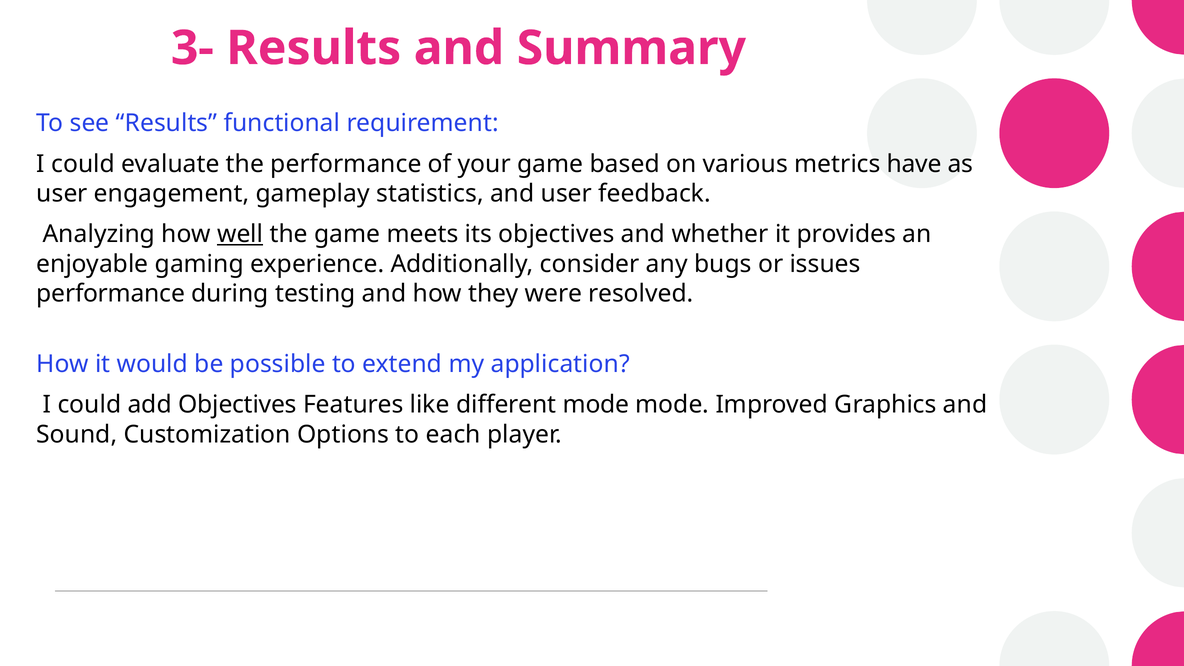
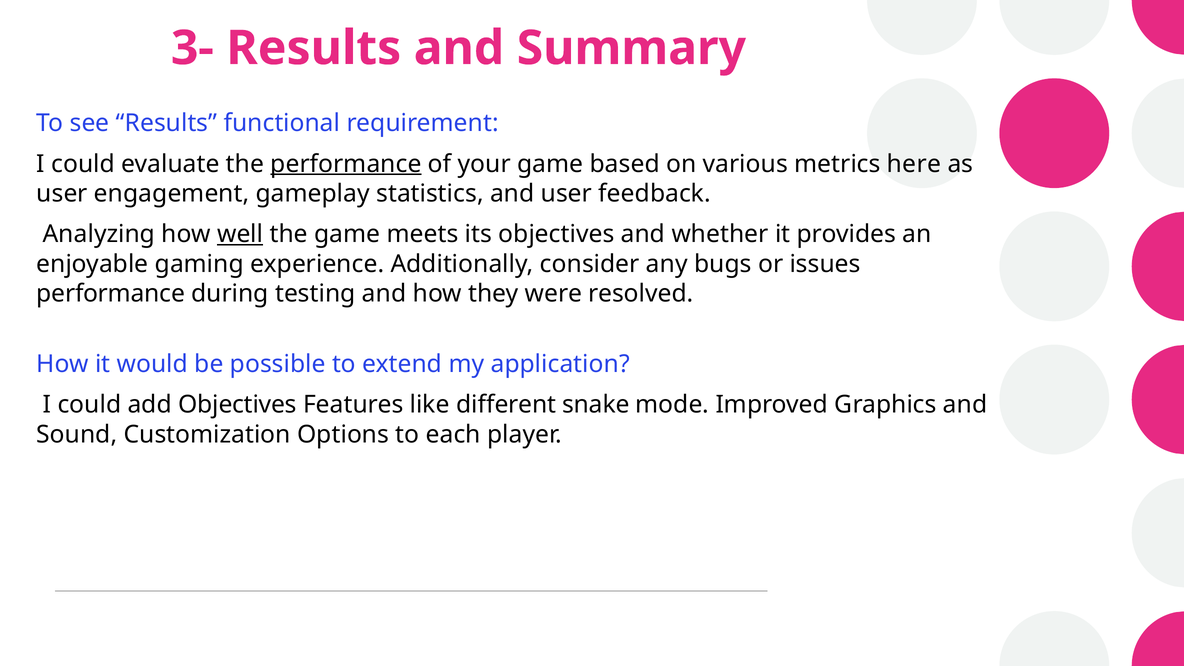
performance at (346, 164) underline: none -> present
have: have -> here
different mode: mode -> snake
